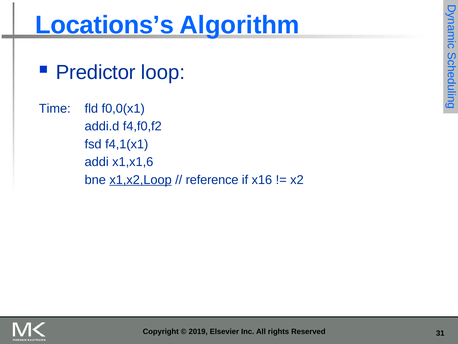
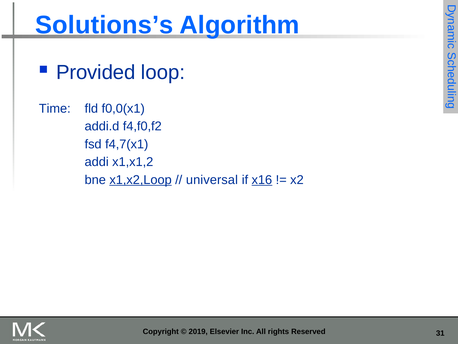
Locations’s: Locations’s -> Solutions’s
Predictor: Predictor -> Provided
f4,1(x1: f4,1(x1 -> f4,7(x1
x1,x1,6: x1,x1,6 -> x1,x1,2
reference: reference -> universal
x16 underline: none -> present
